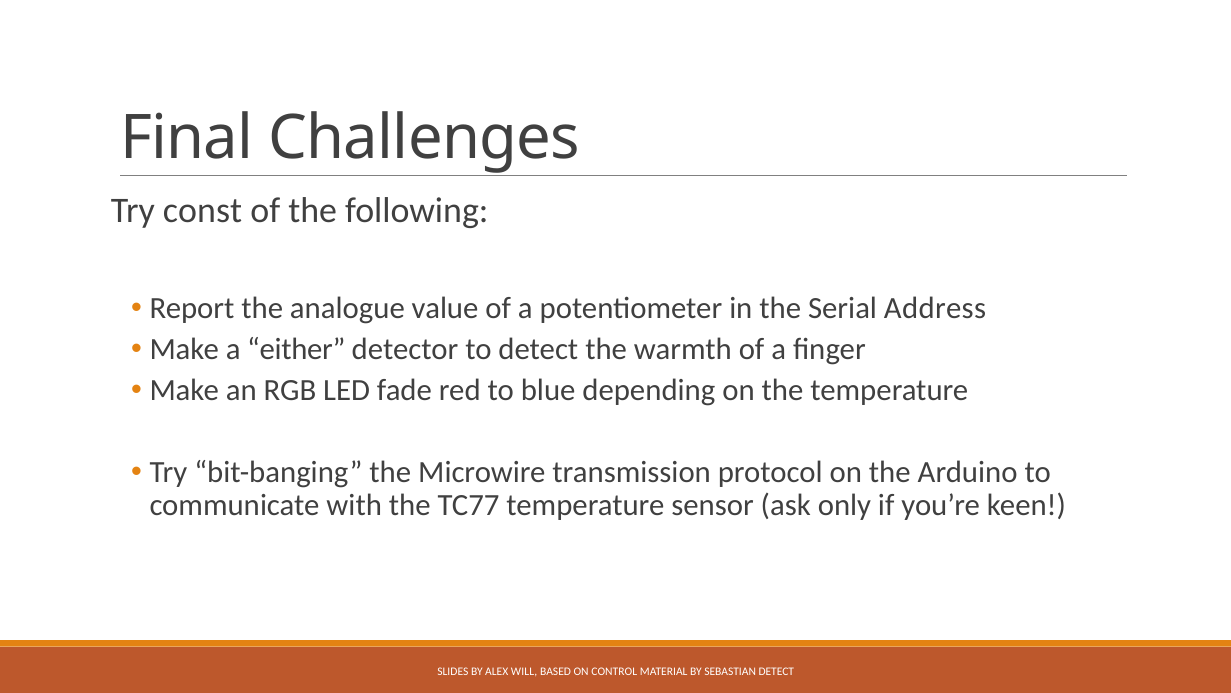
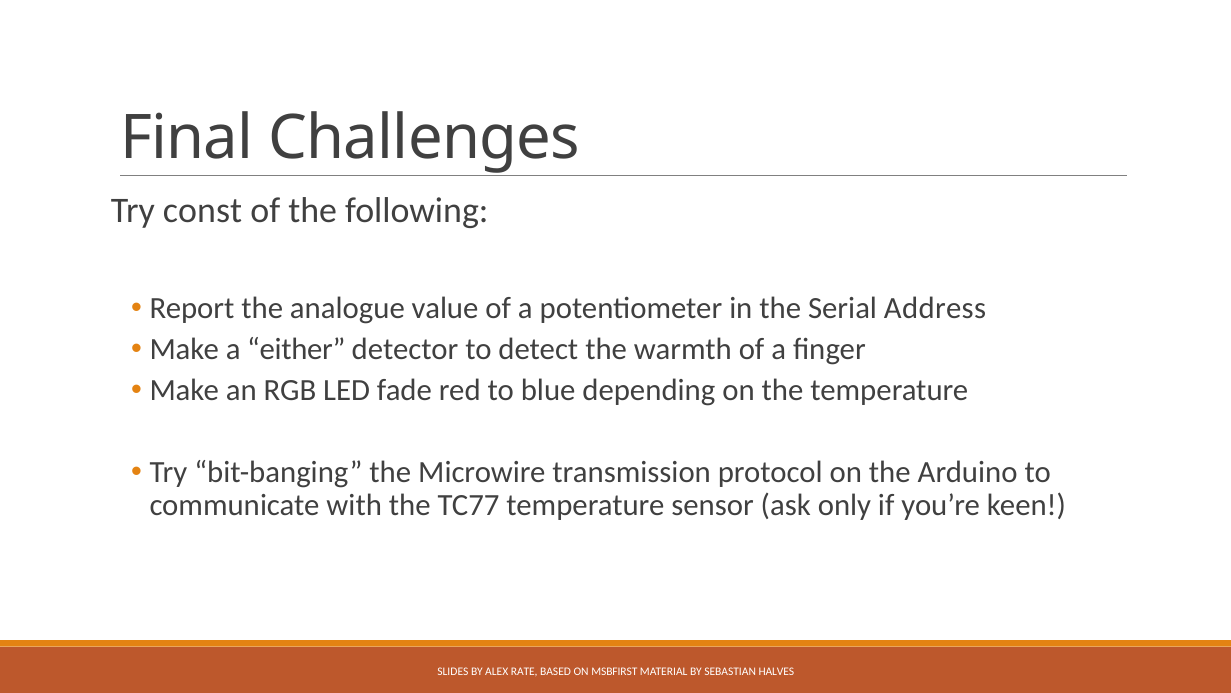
WILL: WILL -> RATE
CONTROL: CONTROL -> MSBFIRST
SEBASTIAN DETECT: DETECT -> HALVES
